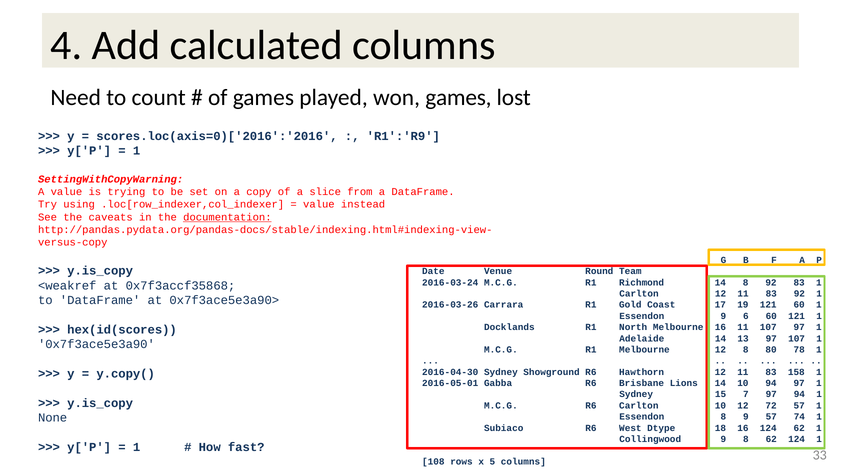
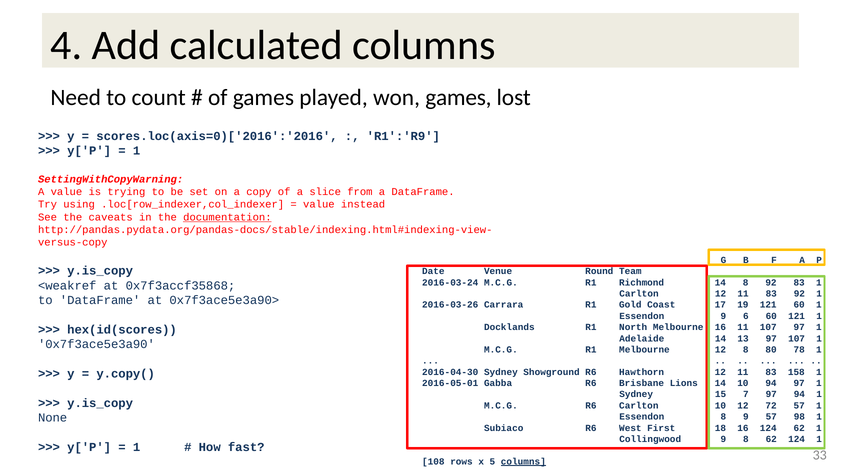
74: 74 -> 98
Dtype: Dtype -> First
columns at (523, 462) underline: none -> present
